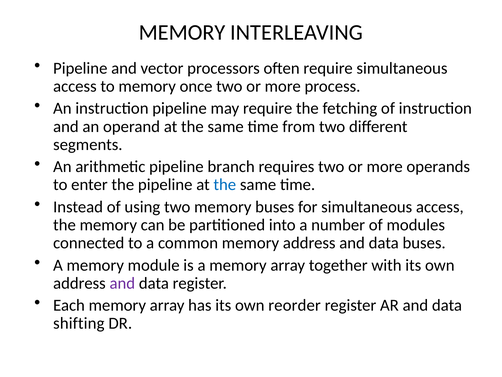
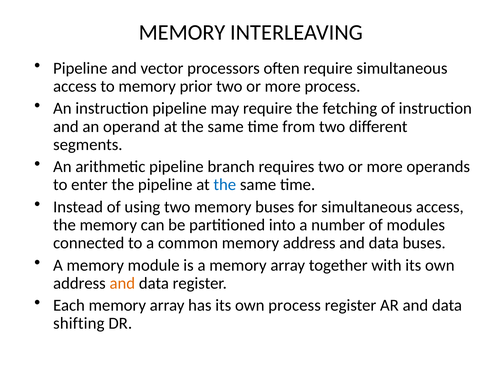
once: once -> prior
and at (122, 283) colour: purple -> orange
own reorder: reorder -> process
